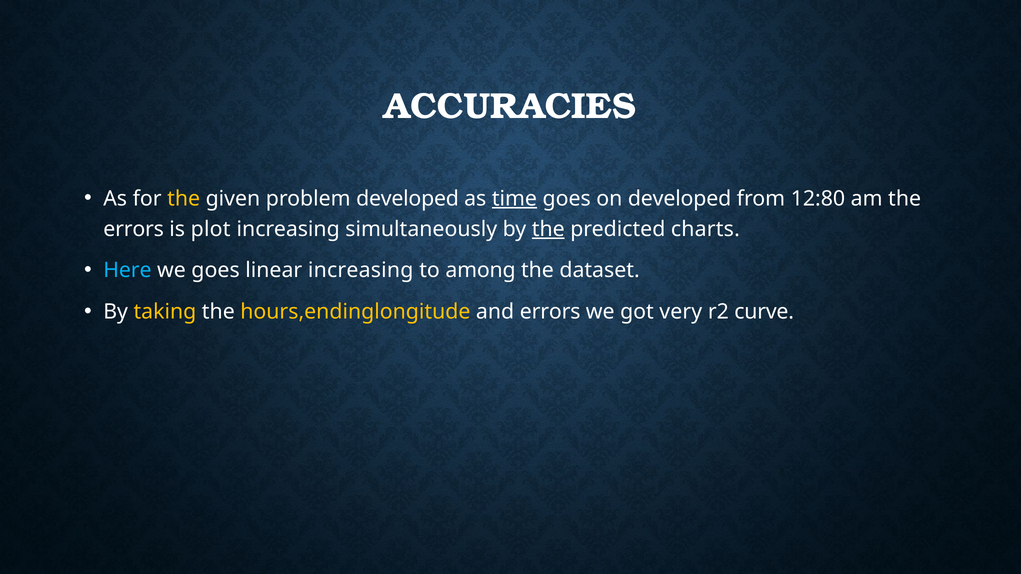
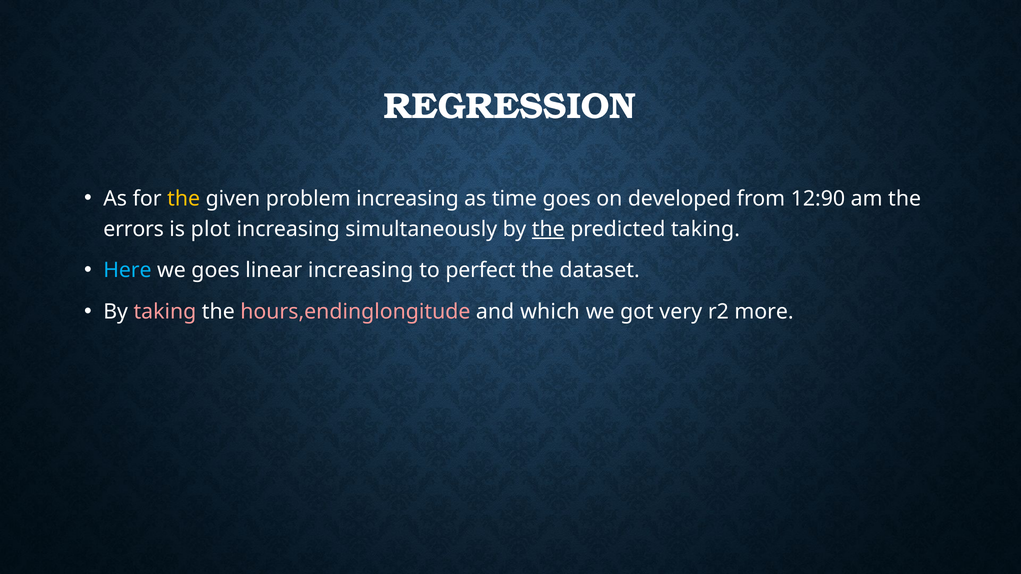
ACCURACIES: ACCURACIES -> REGRESSION
problem developed: developed -> increasing
time underline: present -> none
12:80: 12:80 -> 12:90
predicted charts: charts -> taking
among: among -> perfect
taking at (165, 312) colour: yellow -> pink
hours,endinglongitude colour: yellow -> pink
and errors: errors -> which
curve: curve -> more
